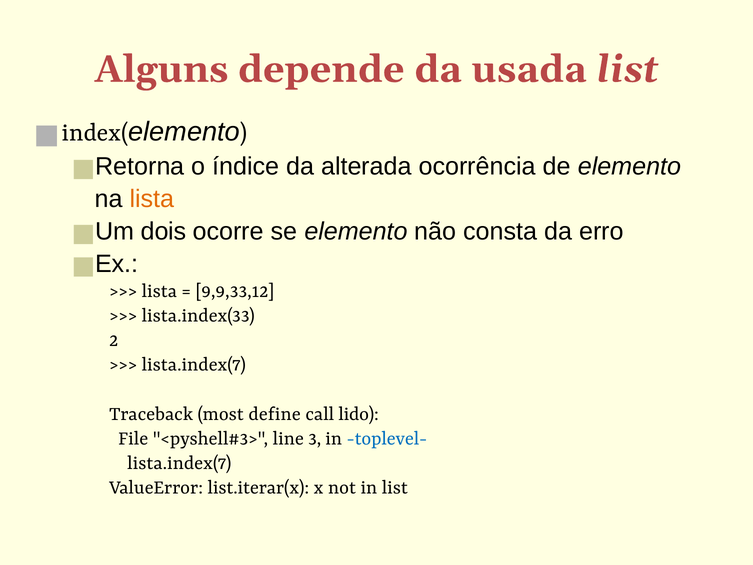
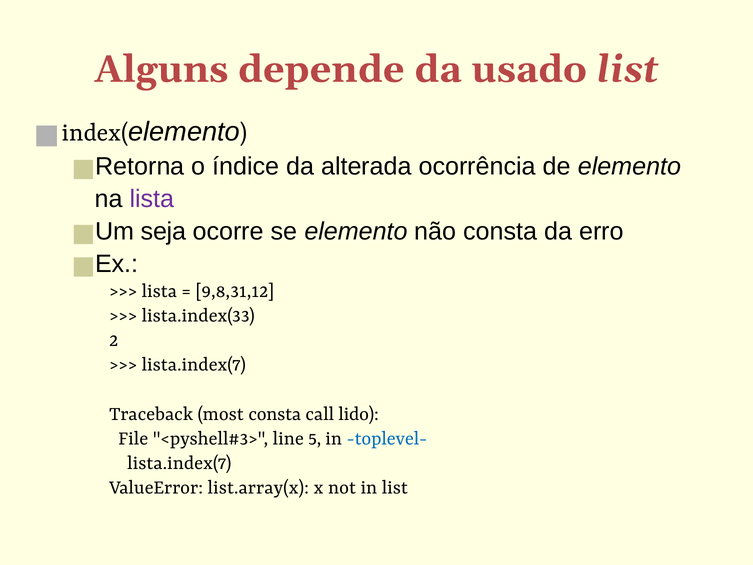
usada: usada -> usado
lista at (152, 199) colour: orange -> purple
dois: dois -> seja
9,9,33,12: 9,9,33,12 -> 9,8,31,12
most define: define -> consta
3: 3 -> 5
list.iterar(x: list.iterar(x -> list.array(x
